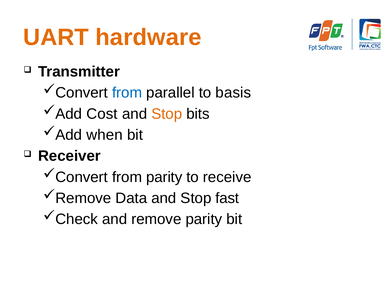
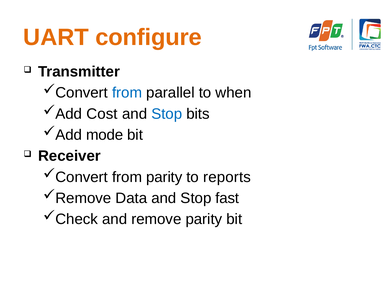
hardware: hardware -> configure
basis: basis -> when
Stop at (167, 114) colour: orange -> blue
when: when -> mode
receive: receive -> reports
